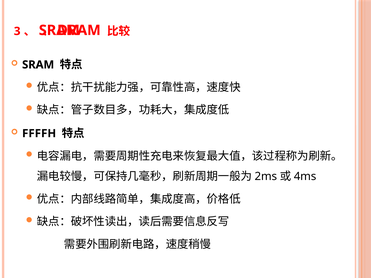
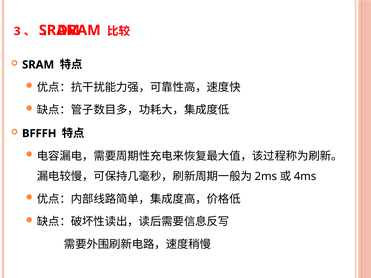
FFFFH: FFFFH -> BFFFH
